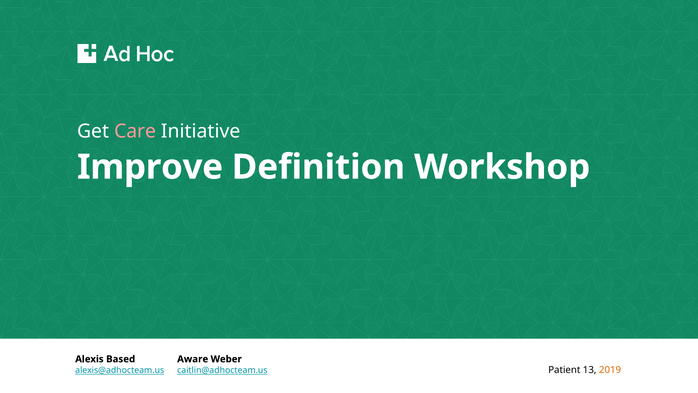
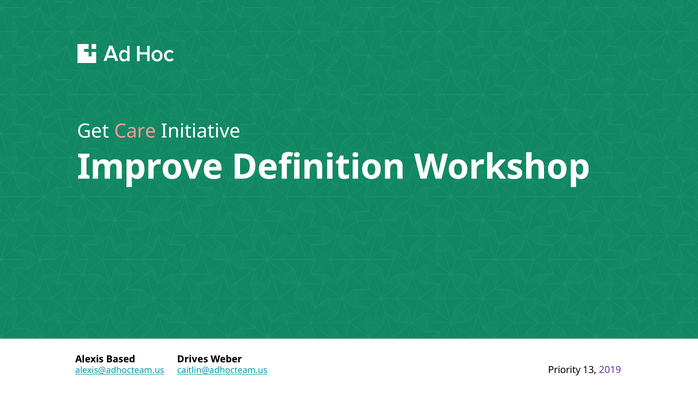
Aware: Aware -> Drives
Patient: Patient -> Priority
2019 colour: orange -> purple
